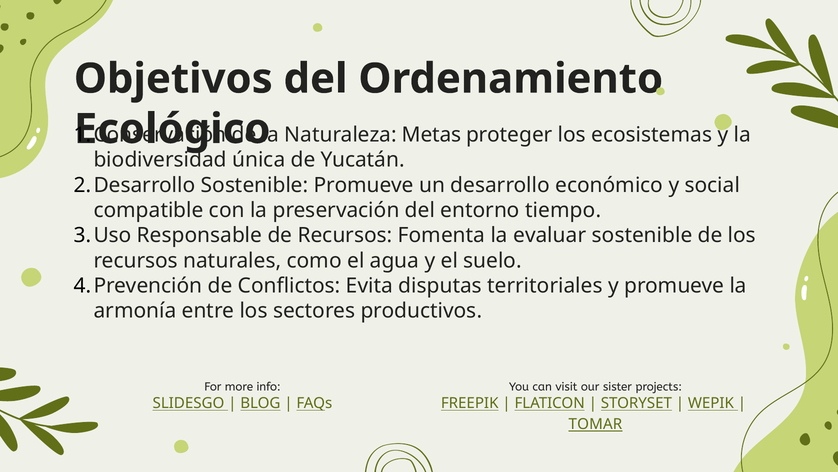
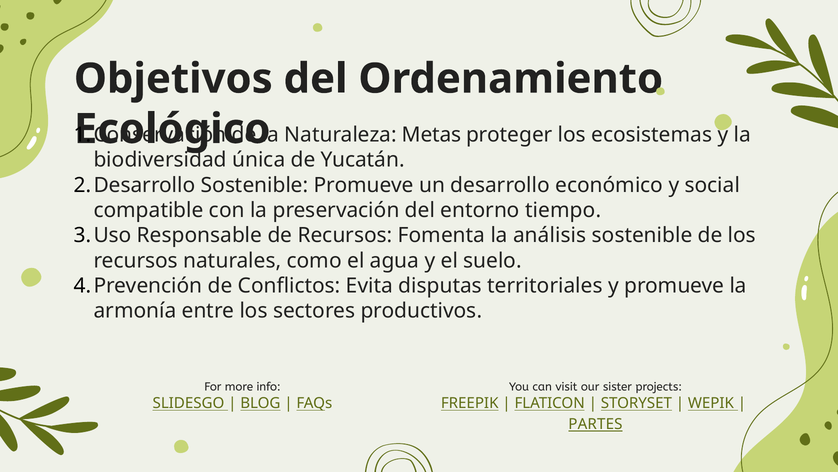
evaluar: evaluar -> análisis
TOMAR: TOMAR -> PARTES
